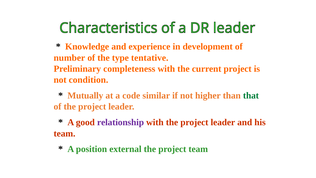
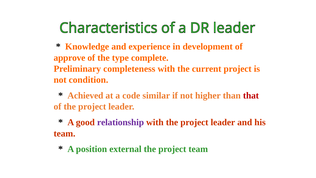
number: number -> approve
tentative: tentative -> complete
Mutually: Mutually -> Achieved
that colour: green -> red
